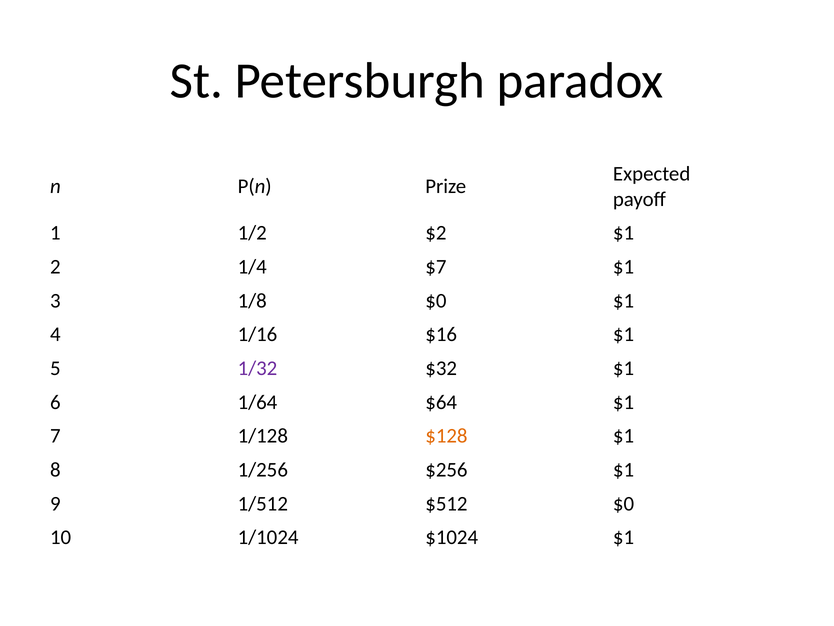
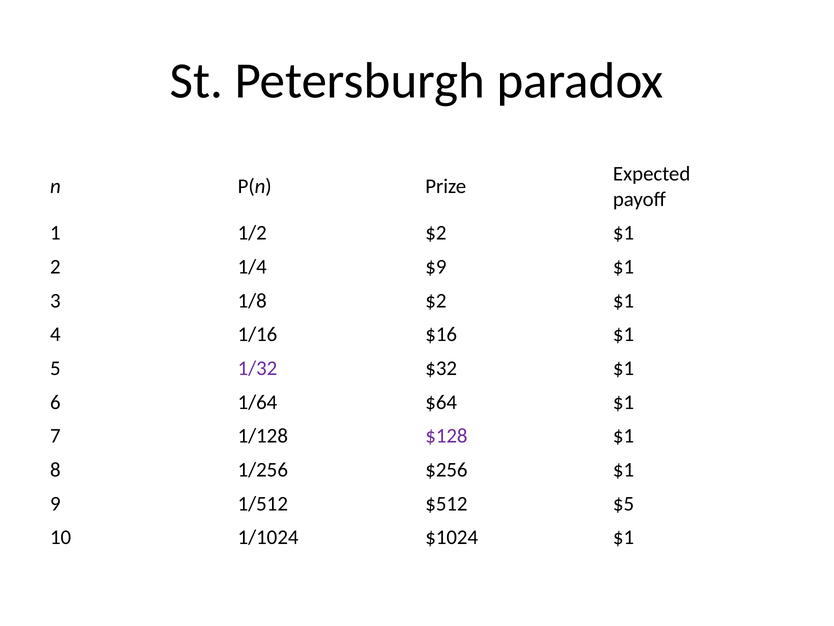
$7: $7 -> $9
1/8 $0: $0 -> $2
$128 colour: orange -> purple
$512 $0: $0 -> $5
